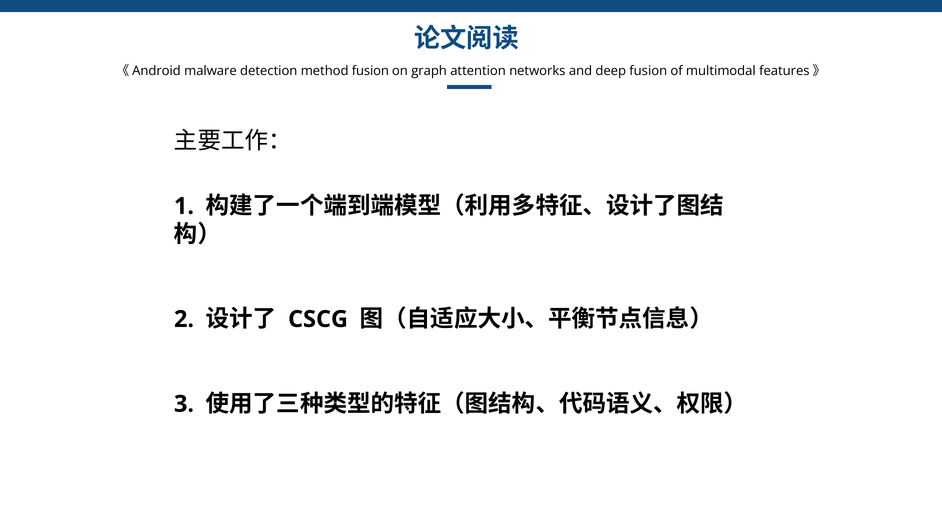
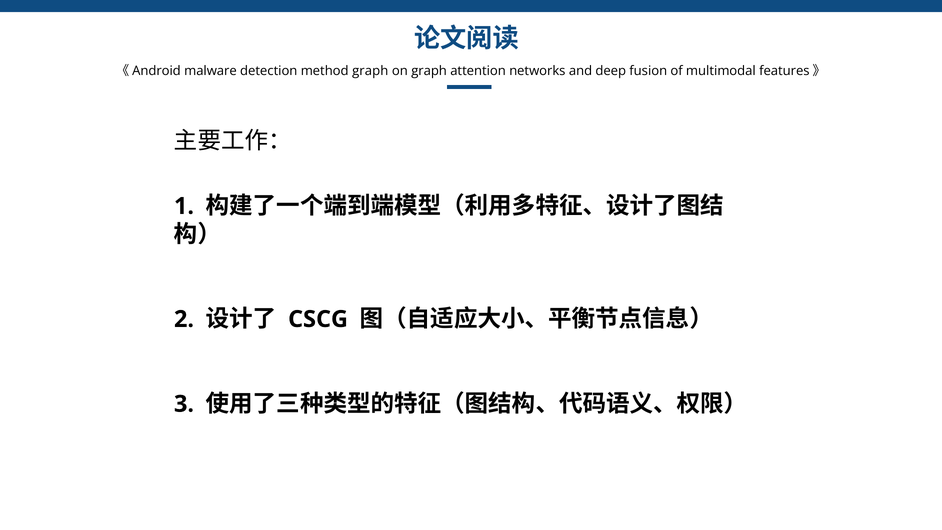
method fusion: fusion -> graph
